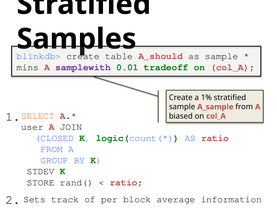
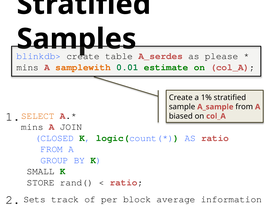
A_should: A_should -> A_serdes
as sample: sample -> please
samplewith colour: purple -> orange
tradeoff: tradeoff -> estimate
user at (32, 127): user -> mins
STDEV: STDEV -> SMALL
